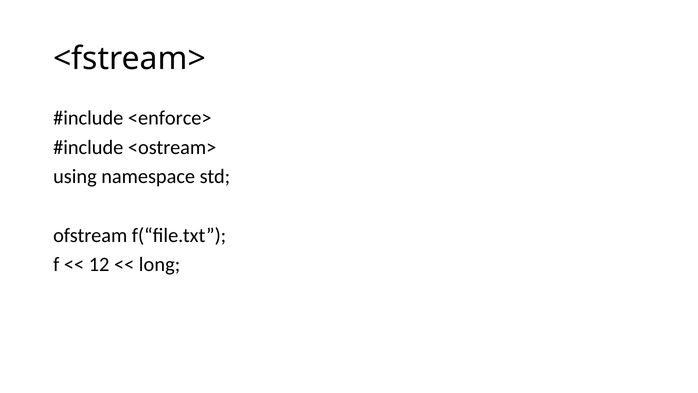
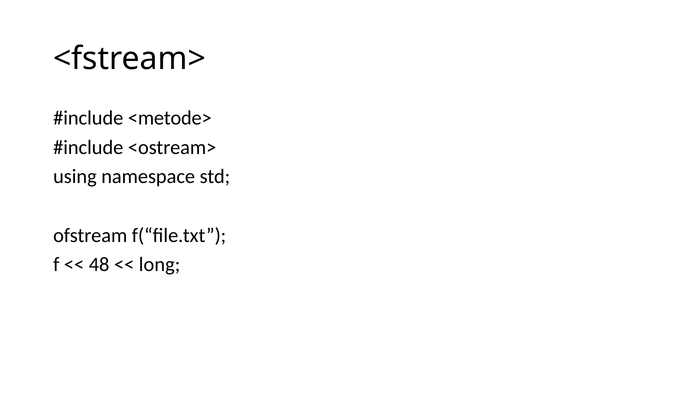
<enforce>: <enforce> -> <metode>
12: 12 -> 48
